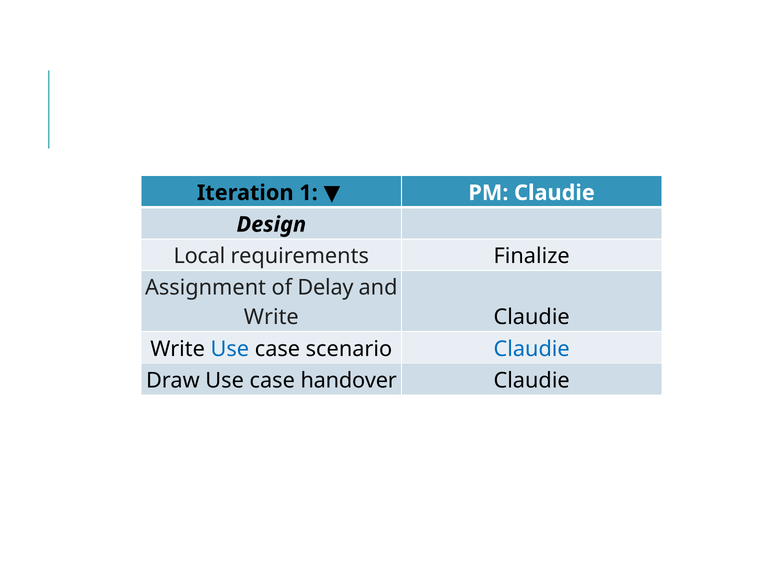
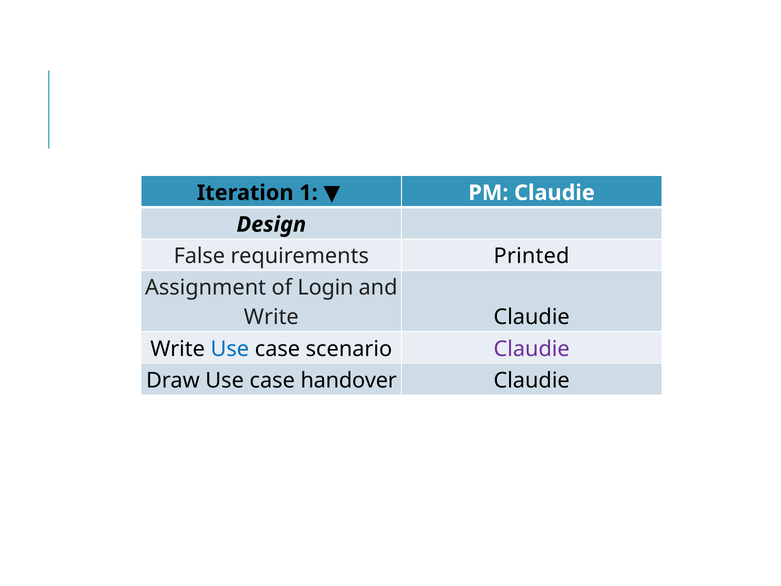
Local: Local -> False
Finalize: Finalize -> Printed
Delay: Delay -> Login
Claudie at (532, 349) colour: blue -> purple
